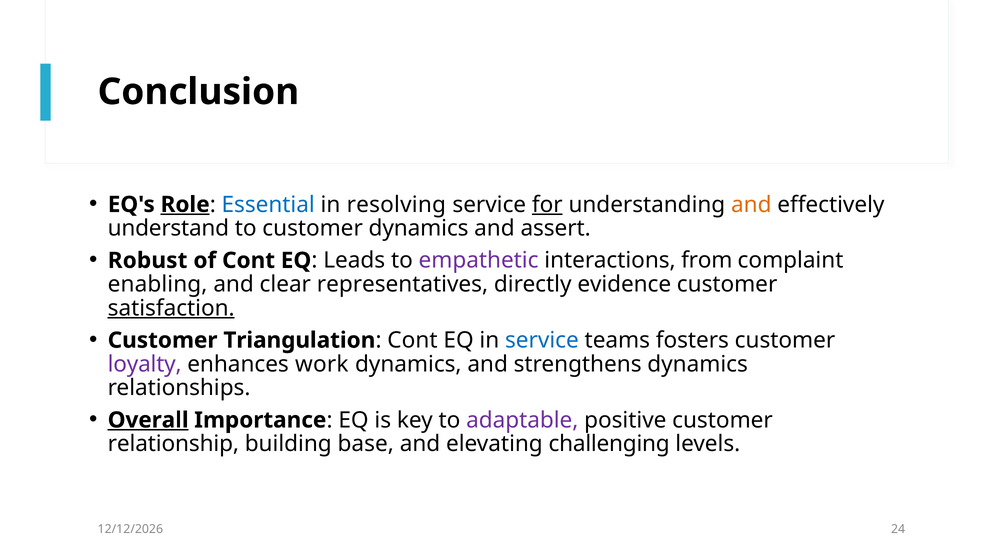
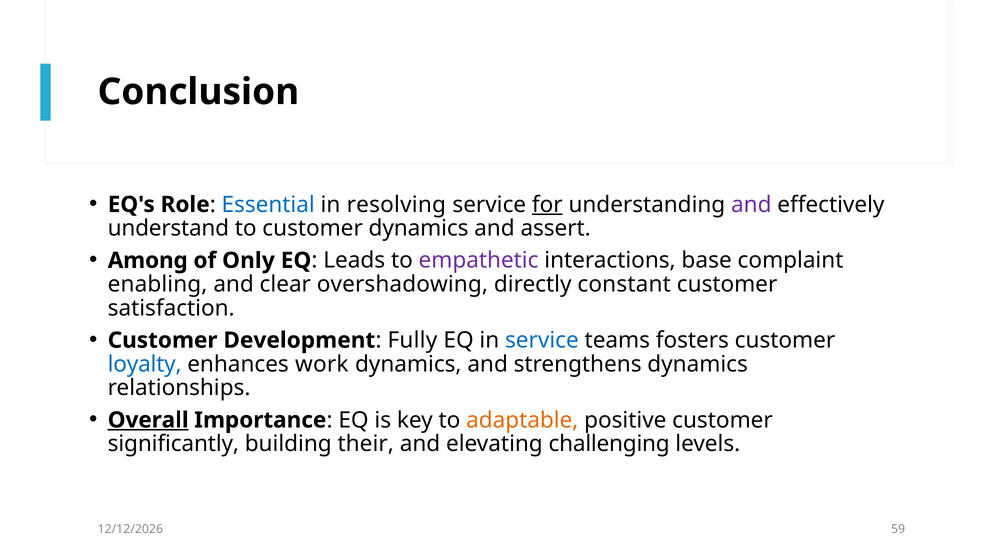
Role underline: present -> none
and at (751, 204) colour: orange -> purple
Robust: Robust -> Among
of Cont: Cont -> Only
from: from -> base
representatives: representatives -> overshadowing
evidence: evidence -> constant
satisfaction underline: present -> none
Triangulation: Triangulation -> Development
Cont at (412, 340): Cont -> Fully
loyalty colour: purple -> blue
adaptable colour: purple -> orange
relationship: relationship -> significantly
base: base -> their
24: 24 -> 59
